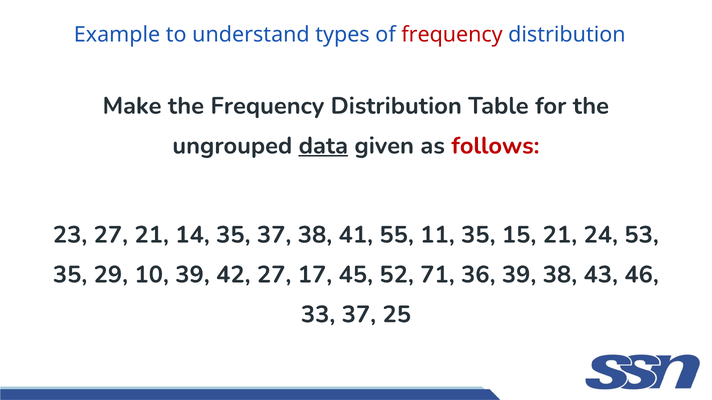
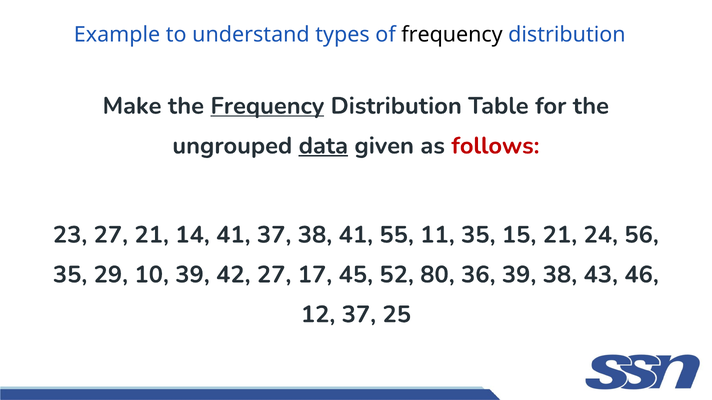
frequency at (452, 35) colour: red -> black
Frequency at (267, 106) underline: none -> present
14 35: 35 -> 41
53: 53 -> 56
71: 71 -> 80
33: 33 -> 12
